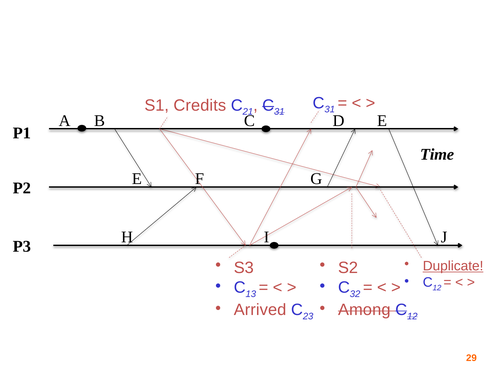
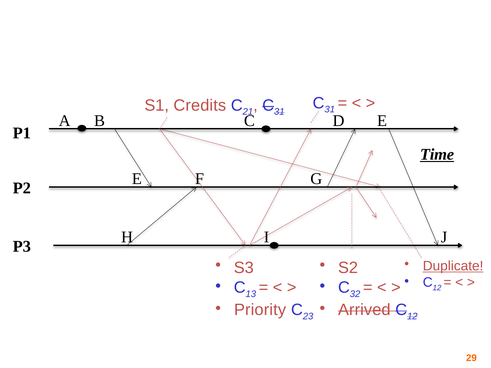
Time underline: none -> present
Arrived: Arrived -> Priority
Among: Among -> Arrived
